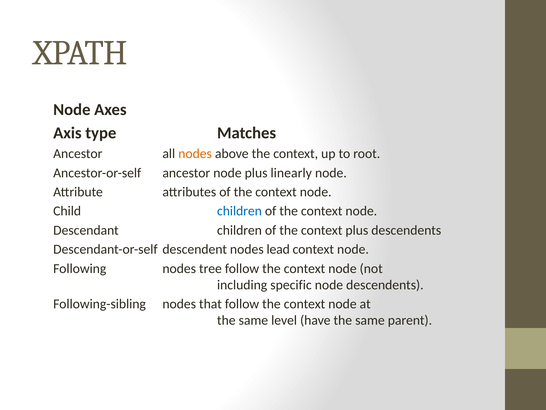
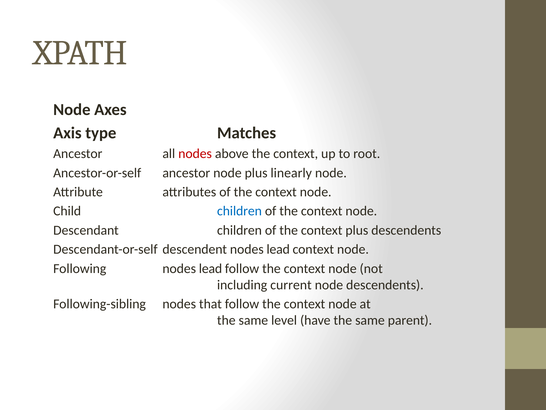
nodes at (195, 154) colour: orange -> red
Following nodes tree: tree -> lead
specific: specific -> current
